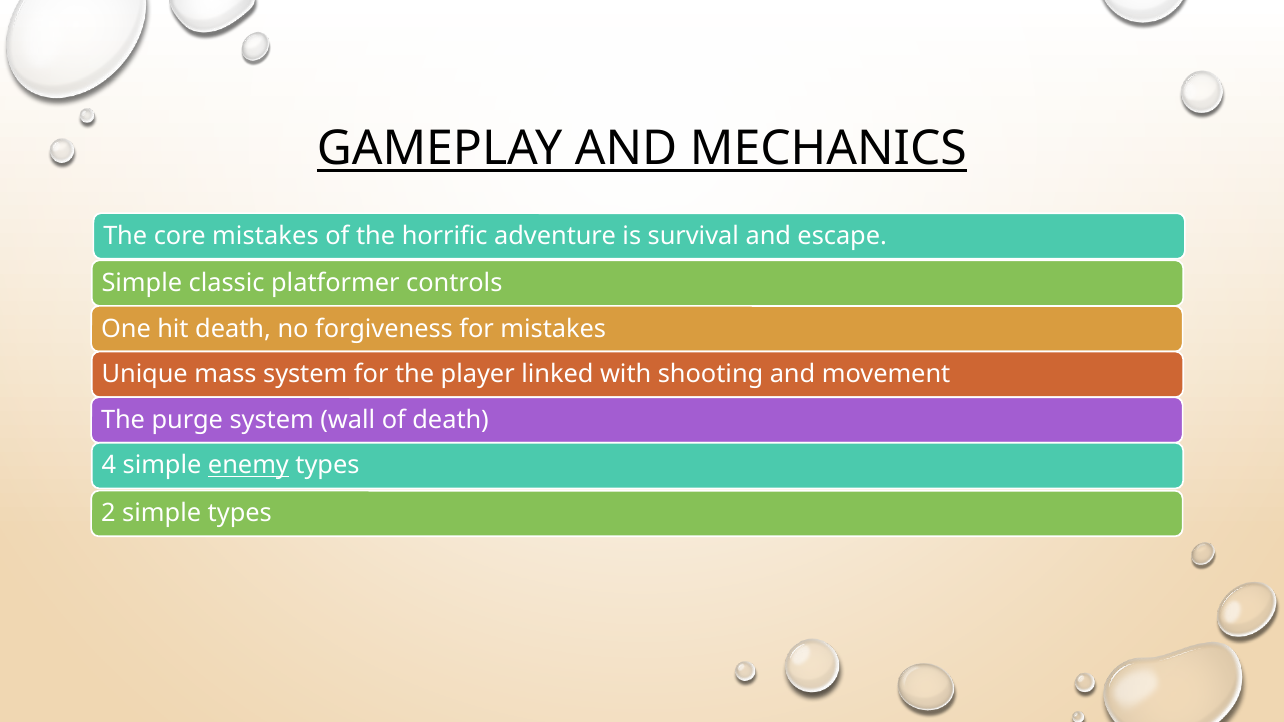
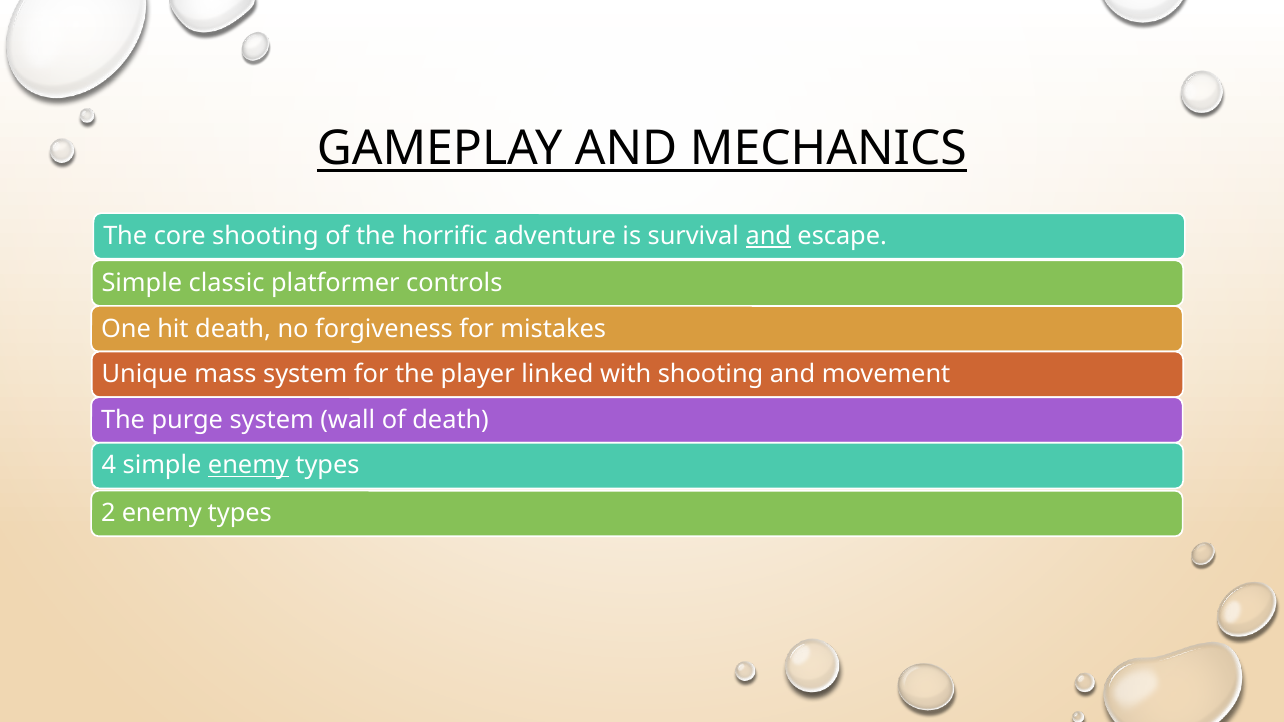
core mistakes: mistakes -> shooting
and at (768, 236) underline: none -> present
2 simple: simple -> enemy
